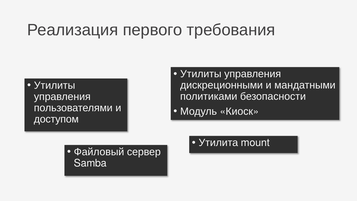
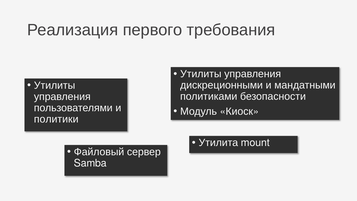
доступом: доступом -> политики
